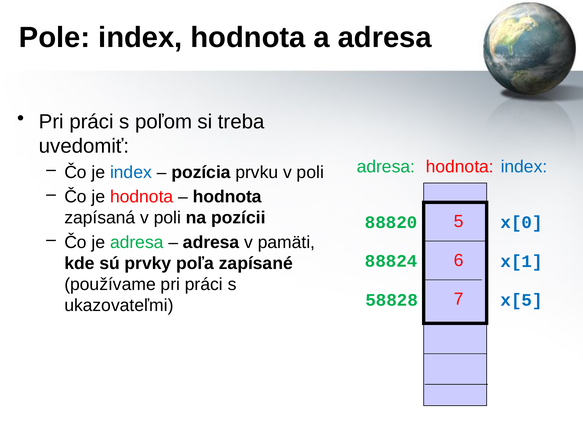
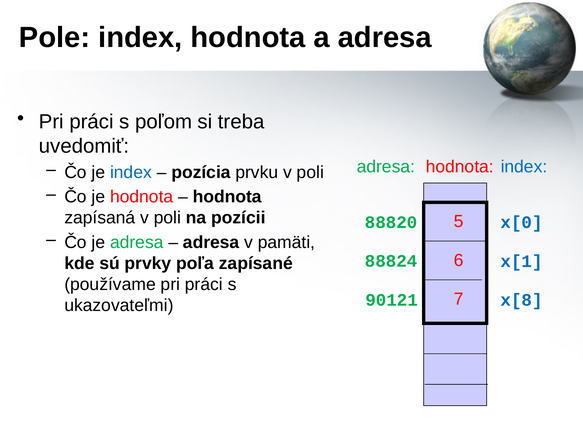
58828: 58828 -> 90121
x[5: x[5 -> x[8
